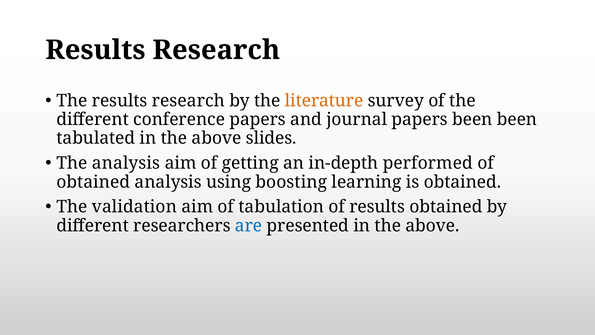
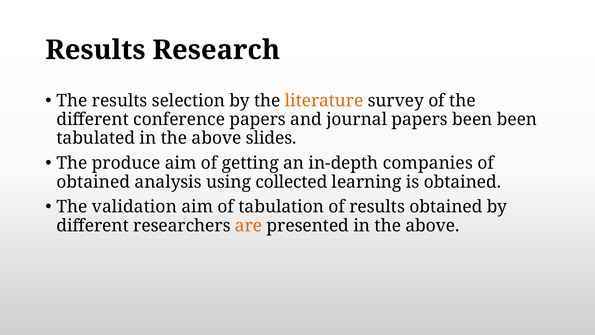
The results research: research -> selection
The analysis: analysis -> produce
performed: performed -> companies
boosting: boosting -> collected
are colour: blue -> orange
